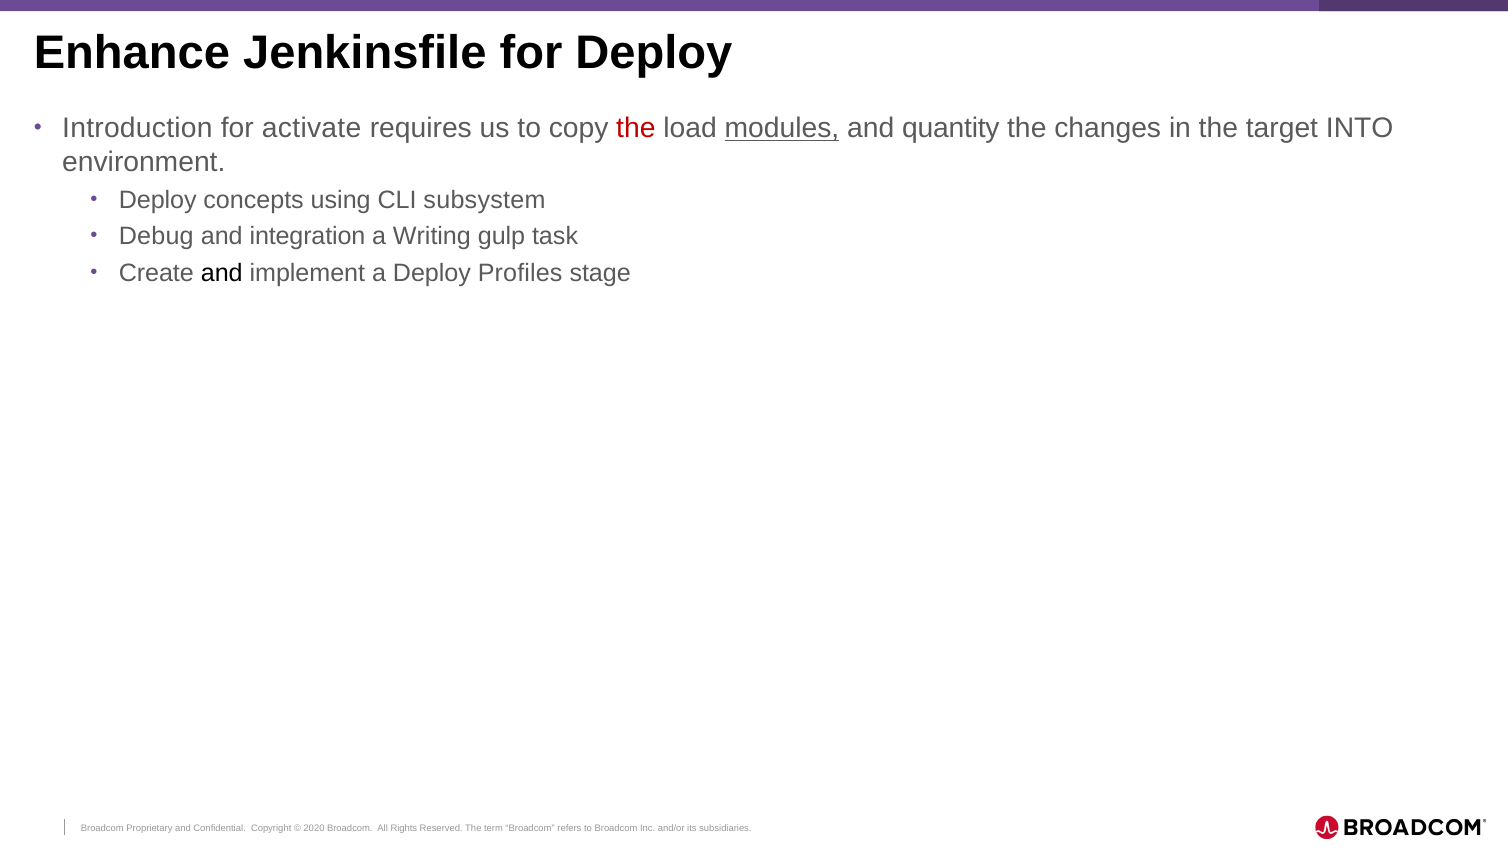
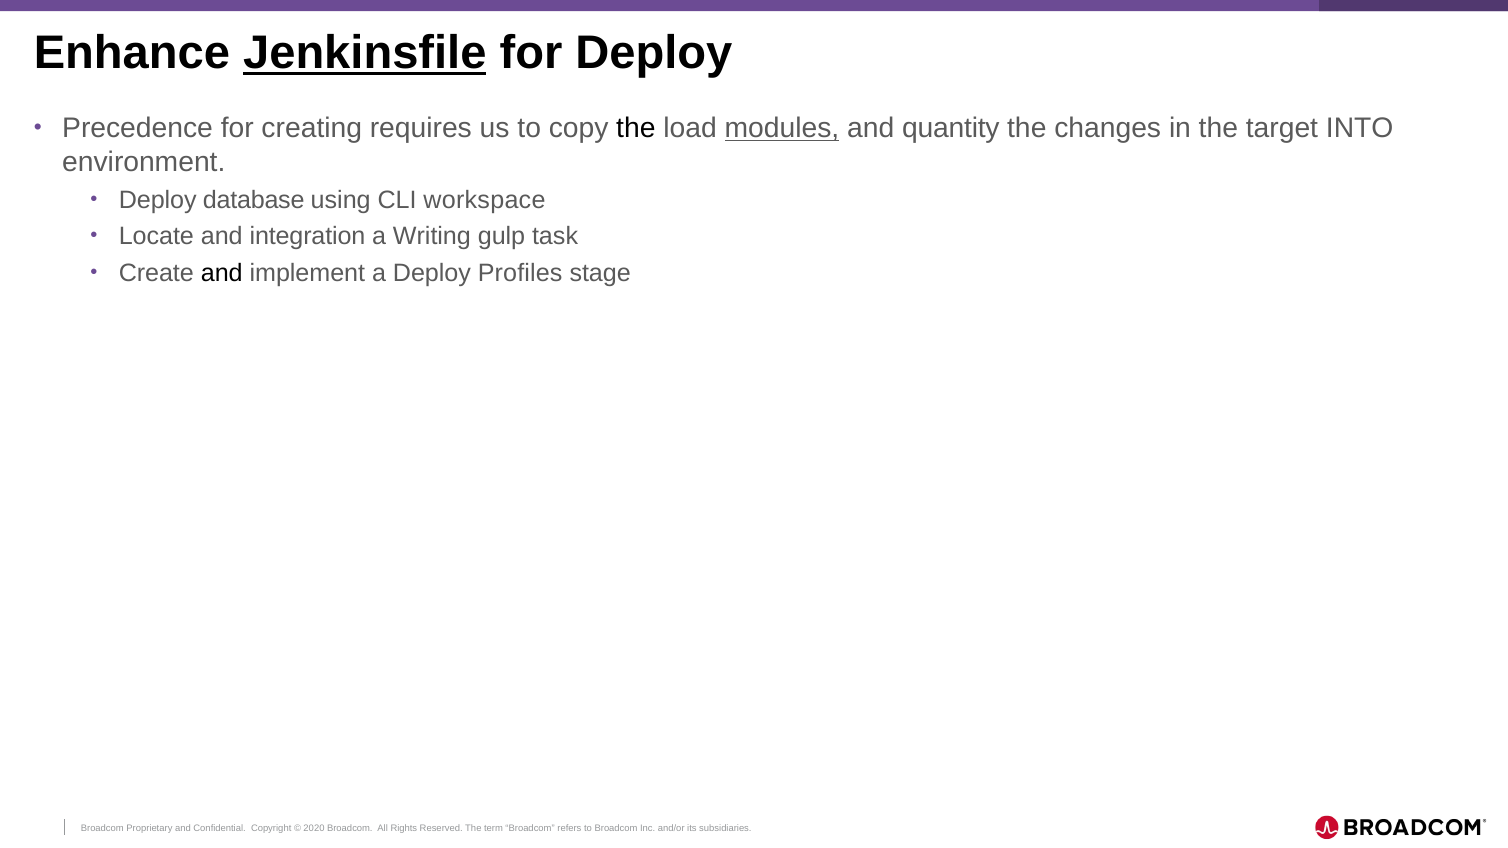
Jenkinsfile underline: none -> present
Introduction: Introduction -> Precedence
activate: activate -> creating
the at (636, 128) colour: red -> black
concepts: concepts -> database
subsystem: subsystem -> workspace
Debug: Debug -> Locate
